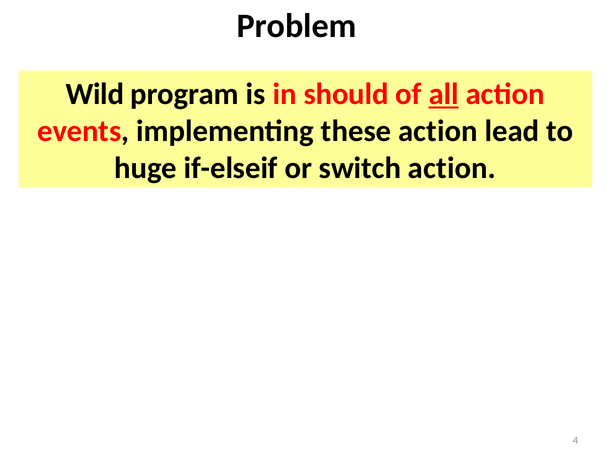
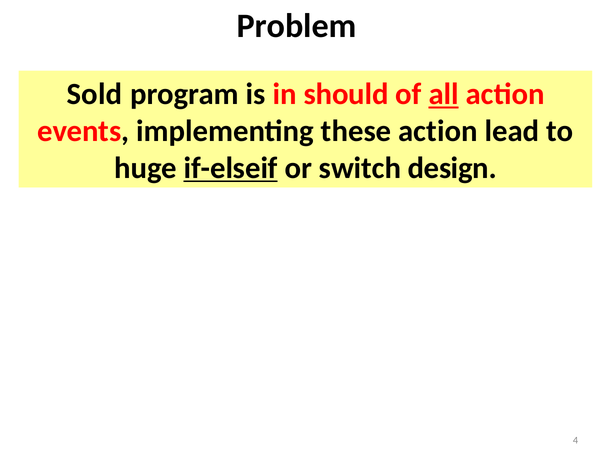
Wild: Wild -> Sold
if-elseif underline: none -> present
switch action: action -> design
